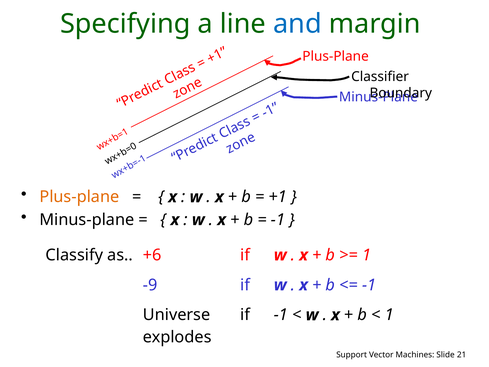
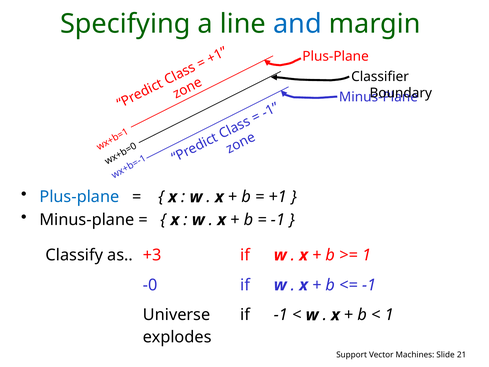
Plus-plane at (79, 197) colour: orange -> blue
+6: +6 -> +3
-9: -9 -> -0
